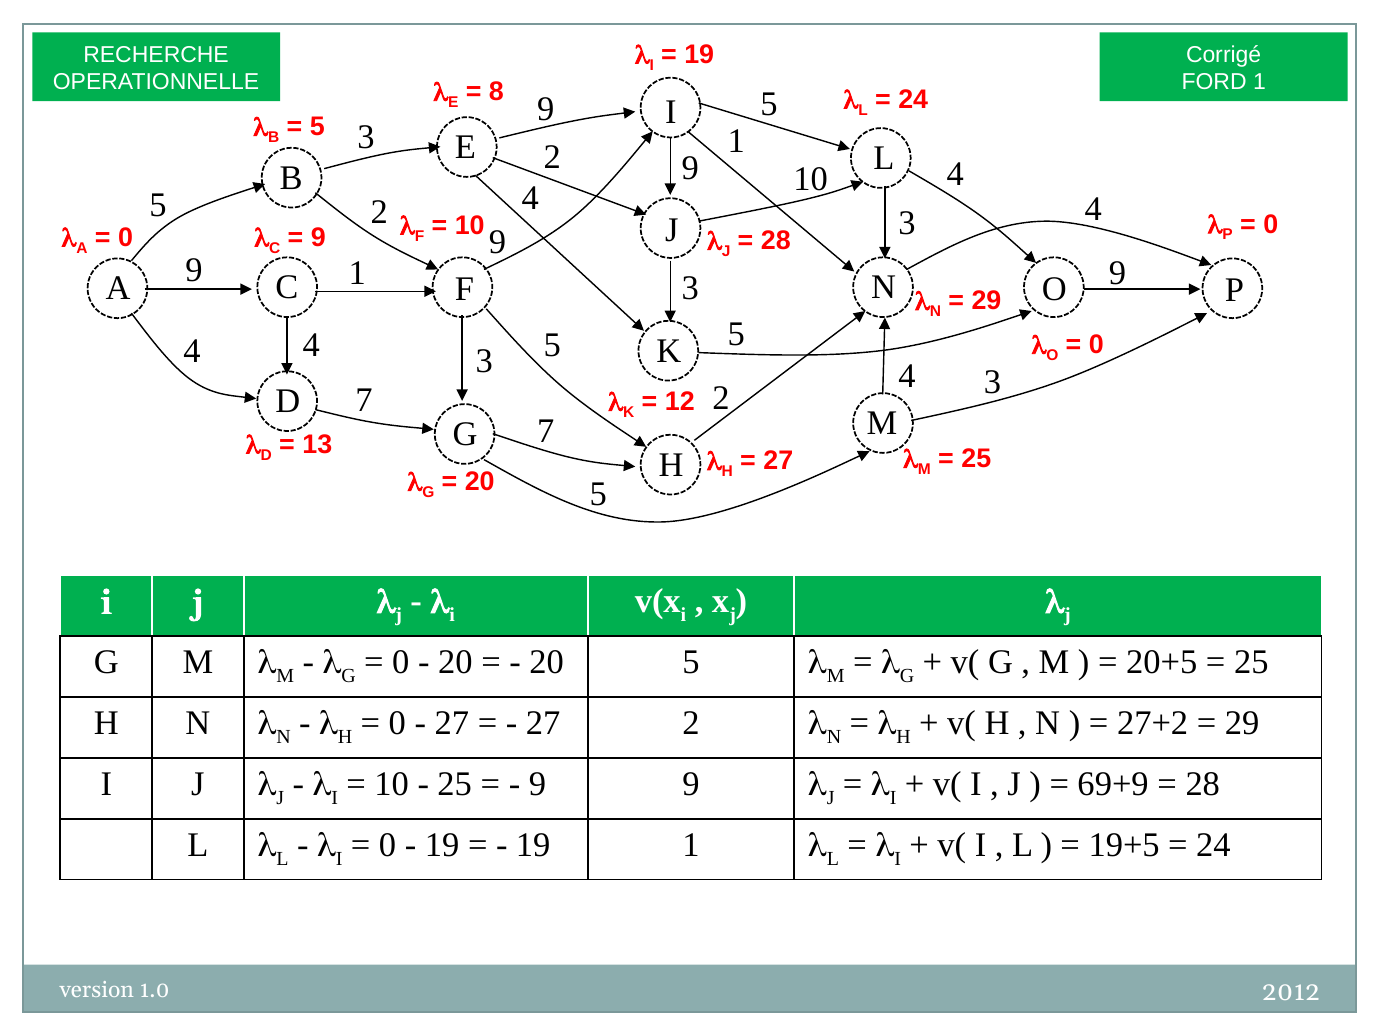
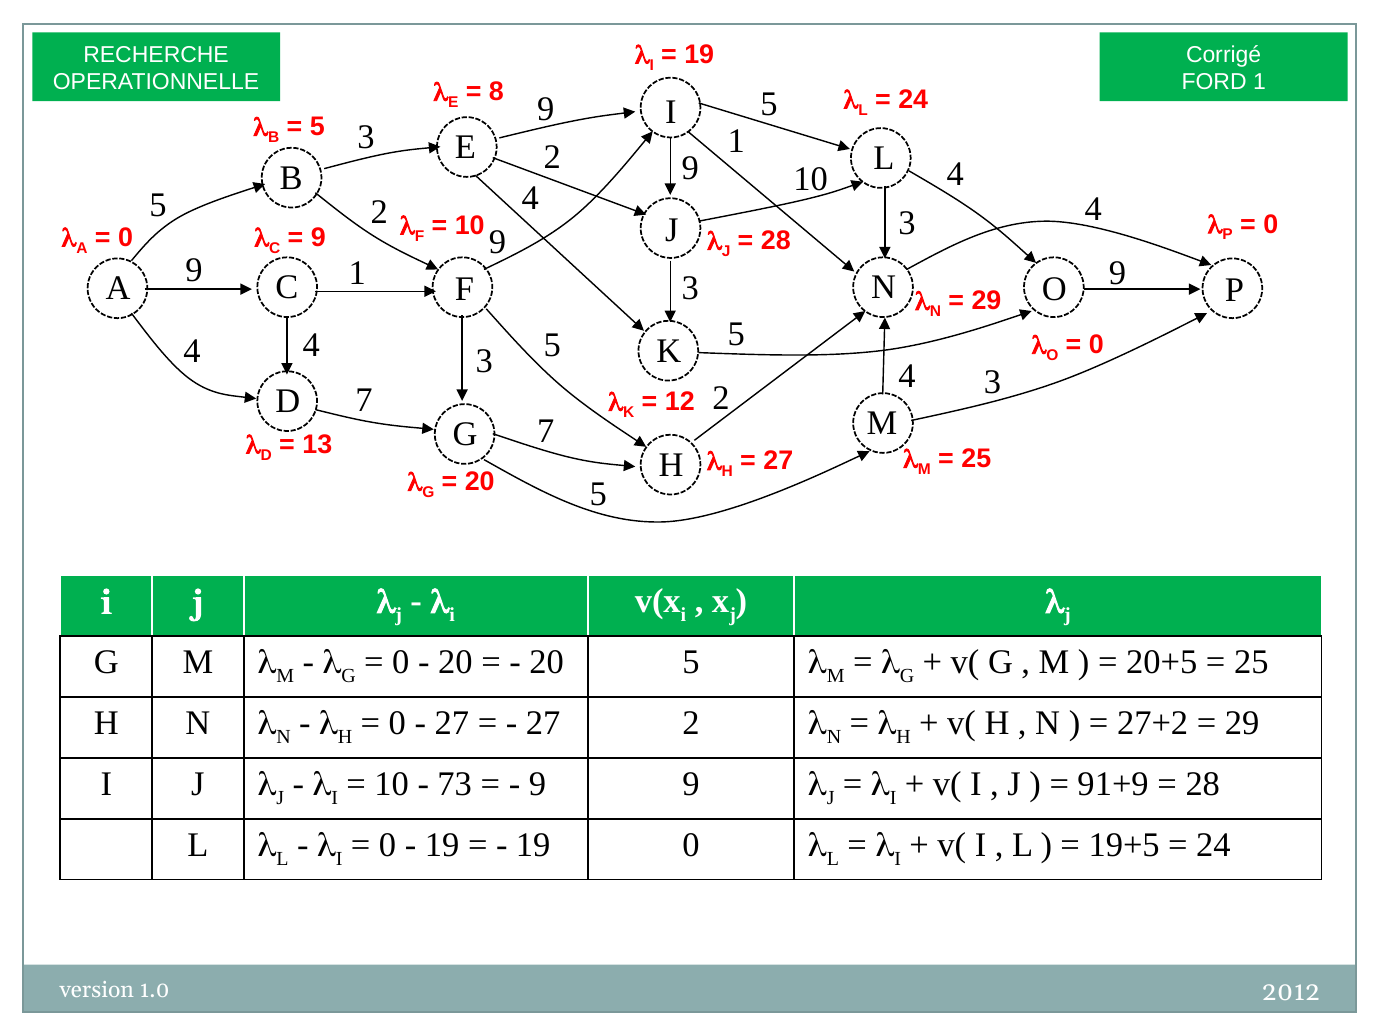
25 at (455, 784): 25 -> 73
69+9: 69+9 -> 91+9
19 1: 1 -> 0
